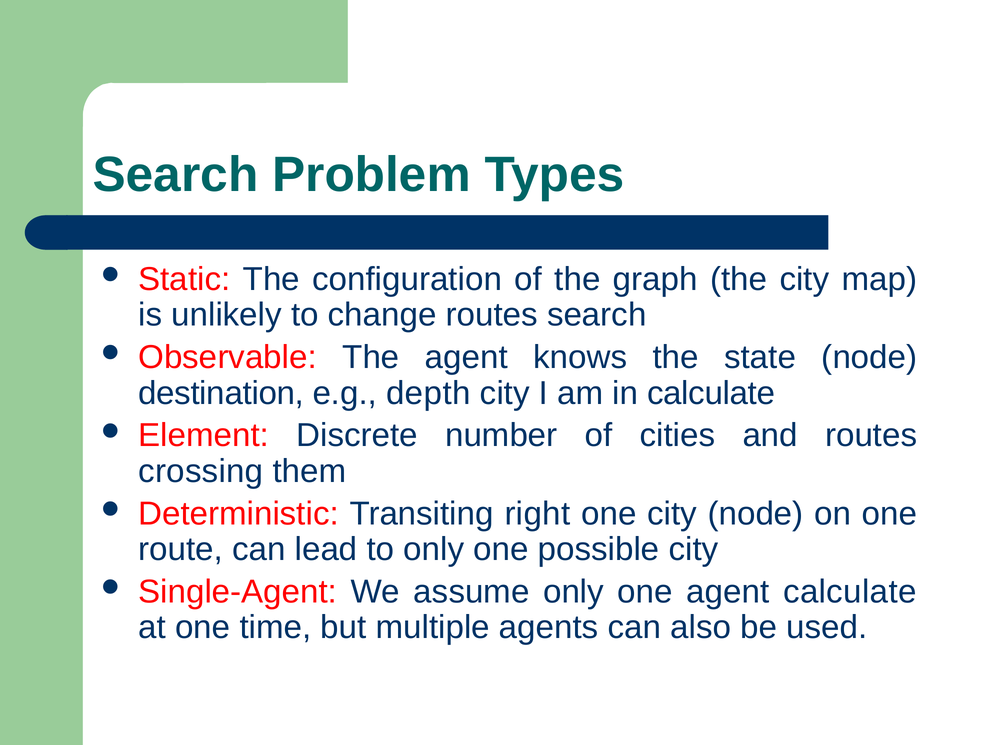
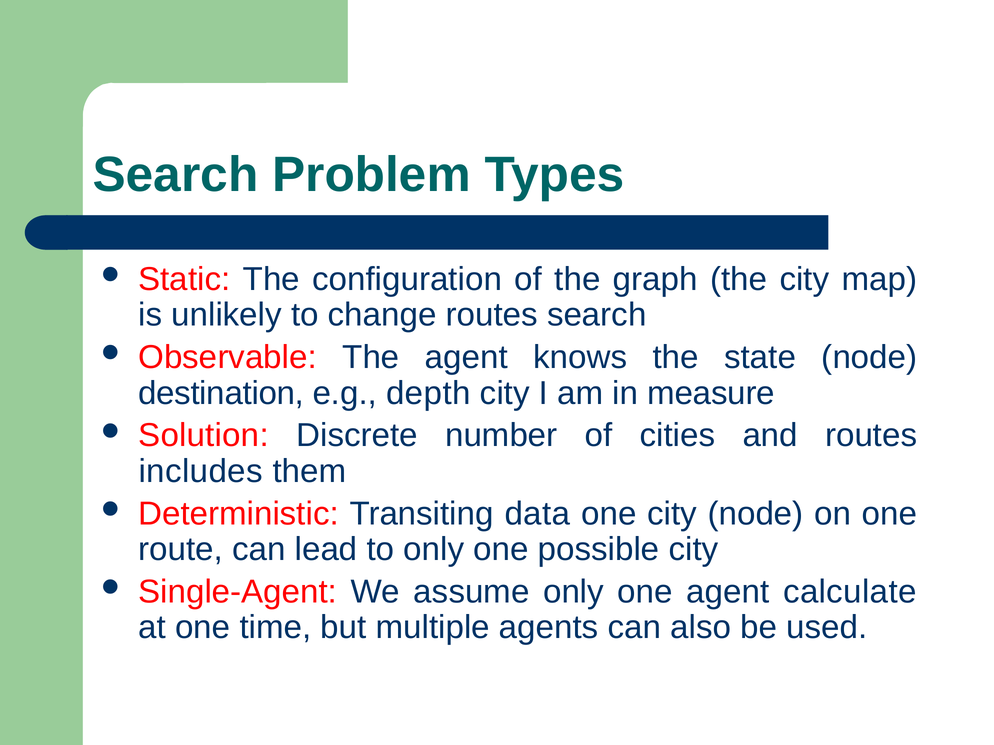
in calculate: calculate -> measure
Element: Element -> Solution
crossing: crossing -> includes
right: right -> data
